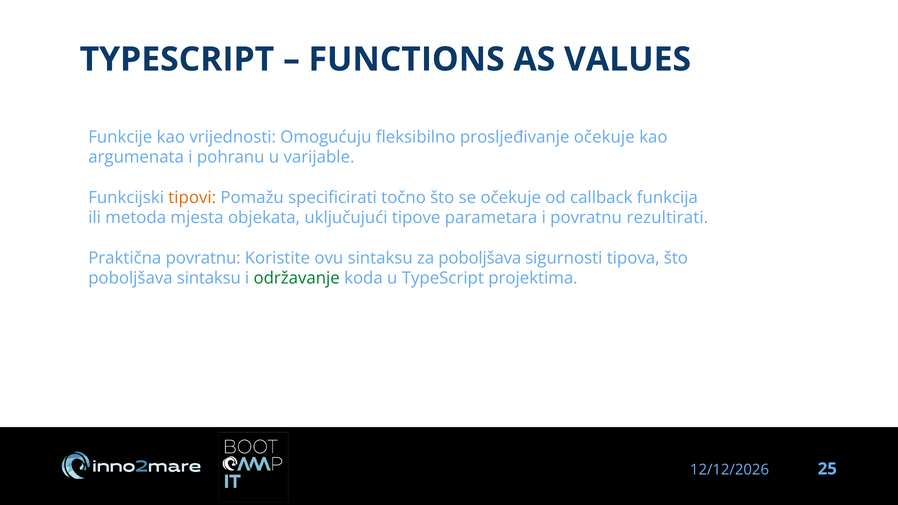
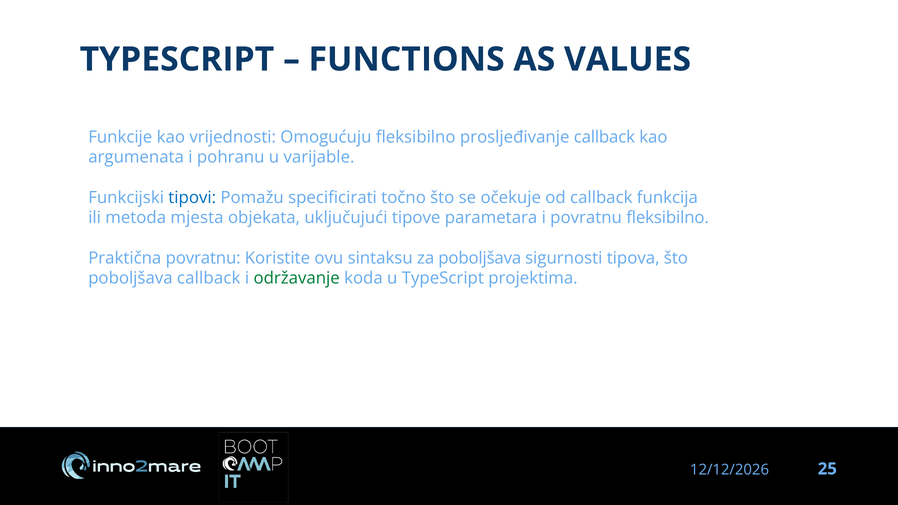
prosljeđivanje očekuje: očekuje -> callback
tipovi colour: orange -> blue
povratnu rezultirati: rezultirati -> fleksibilno
poboljšava sintaksu: sintaksu -> callback
